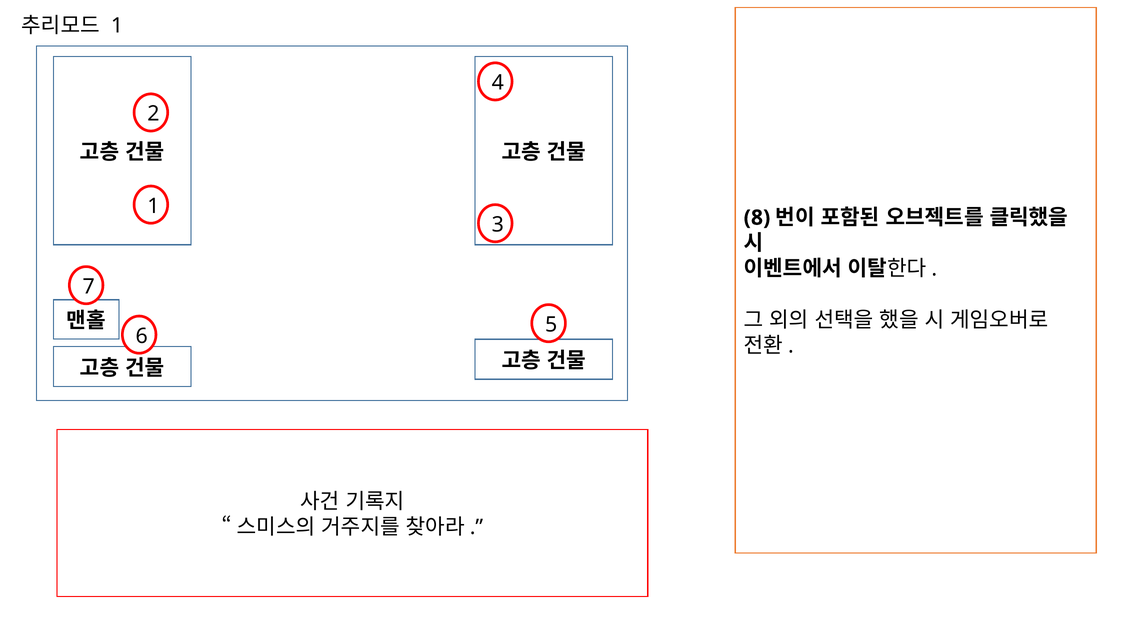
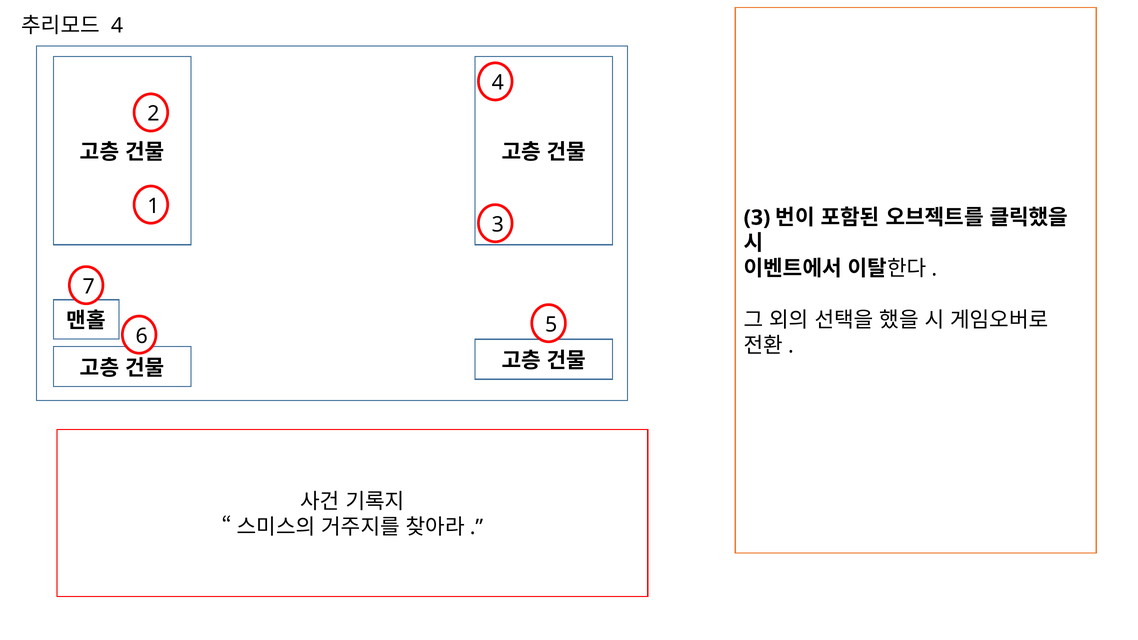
1 at (117, 26): 1 -> 4
3 8: 8 -> 3
